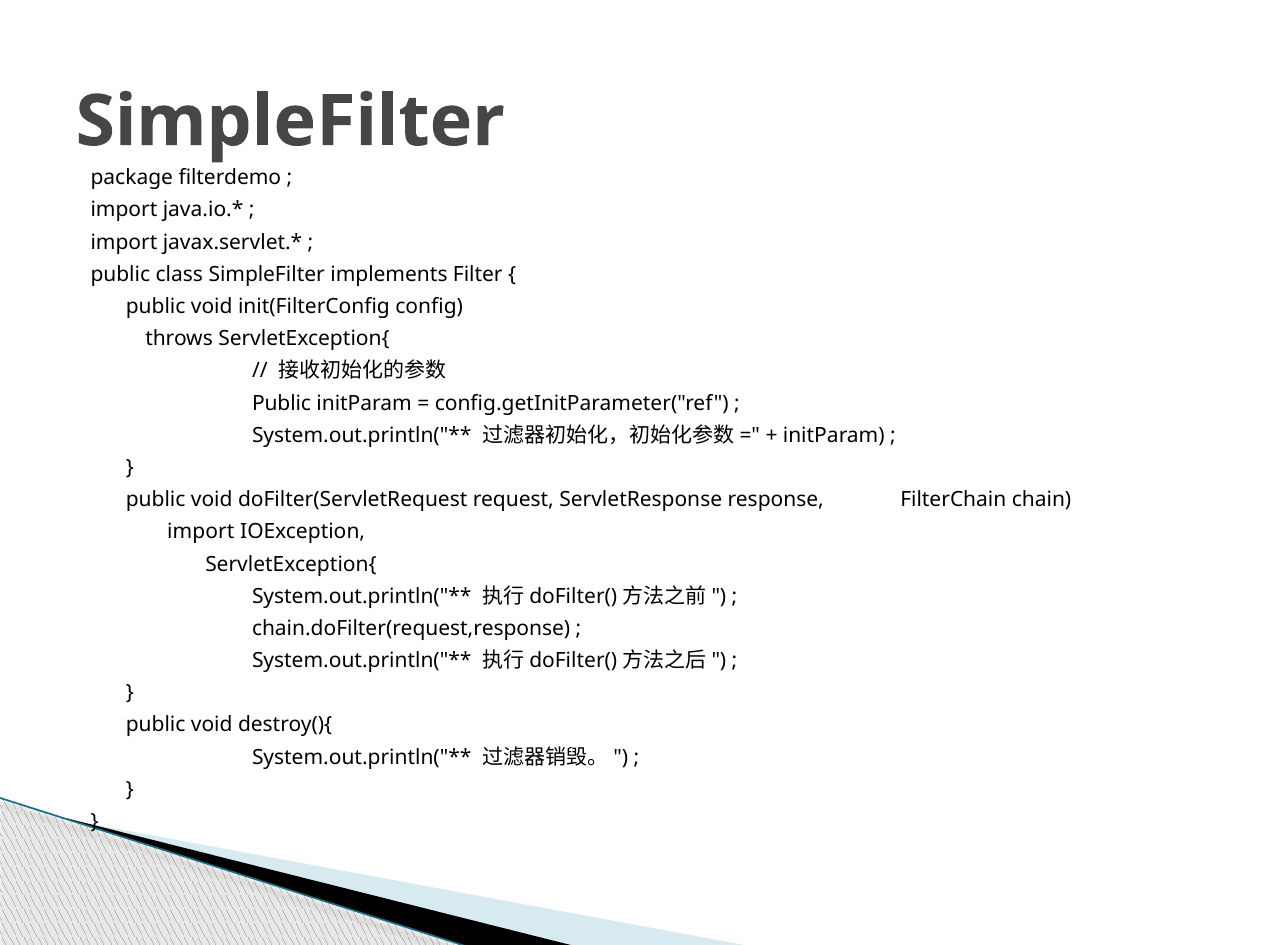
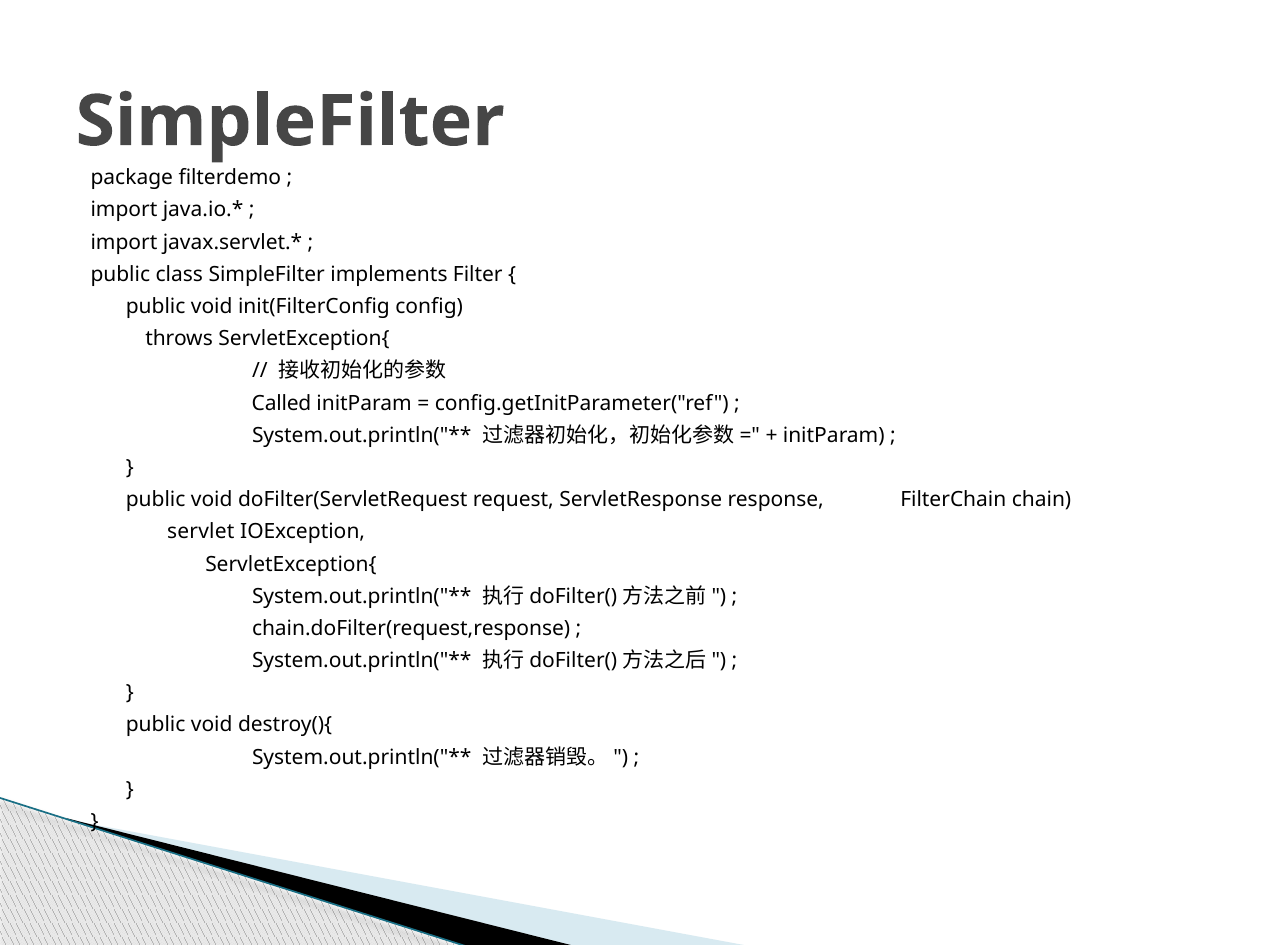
Public at (281, 403): Public -> Called
import at (201, 532): import -> servlet
